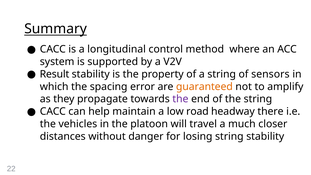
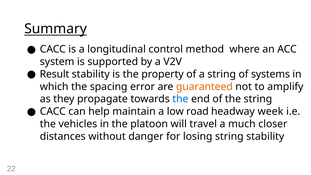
sensors: sensors -> systems
the at (180, 99) colour: purple -> blue
there: there -> week
